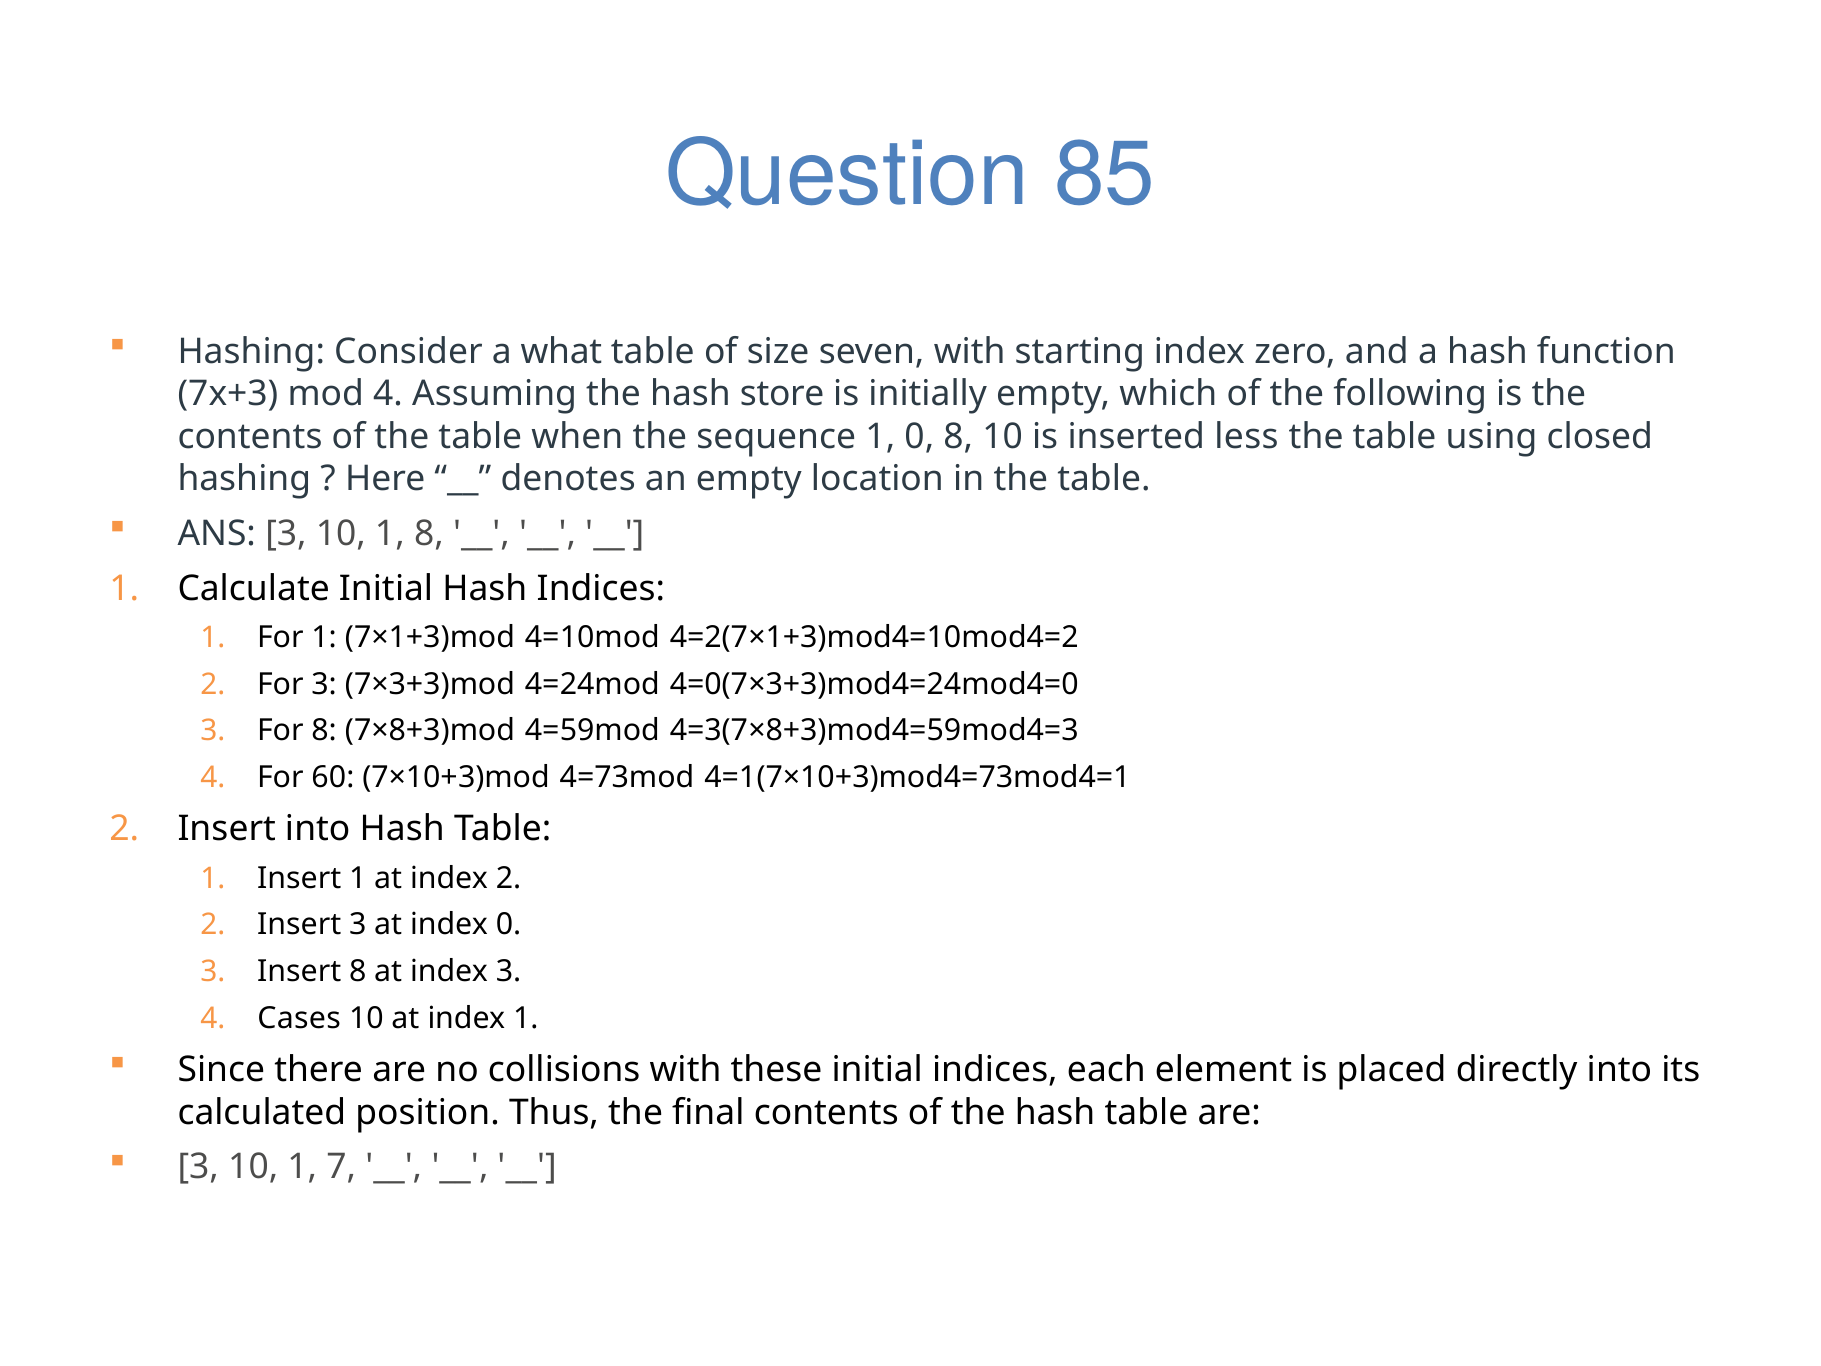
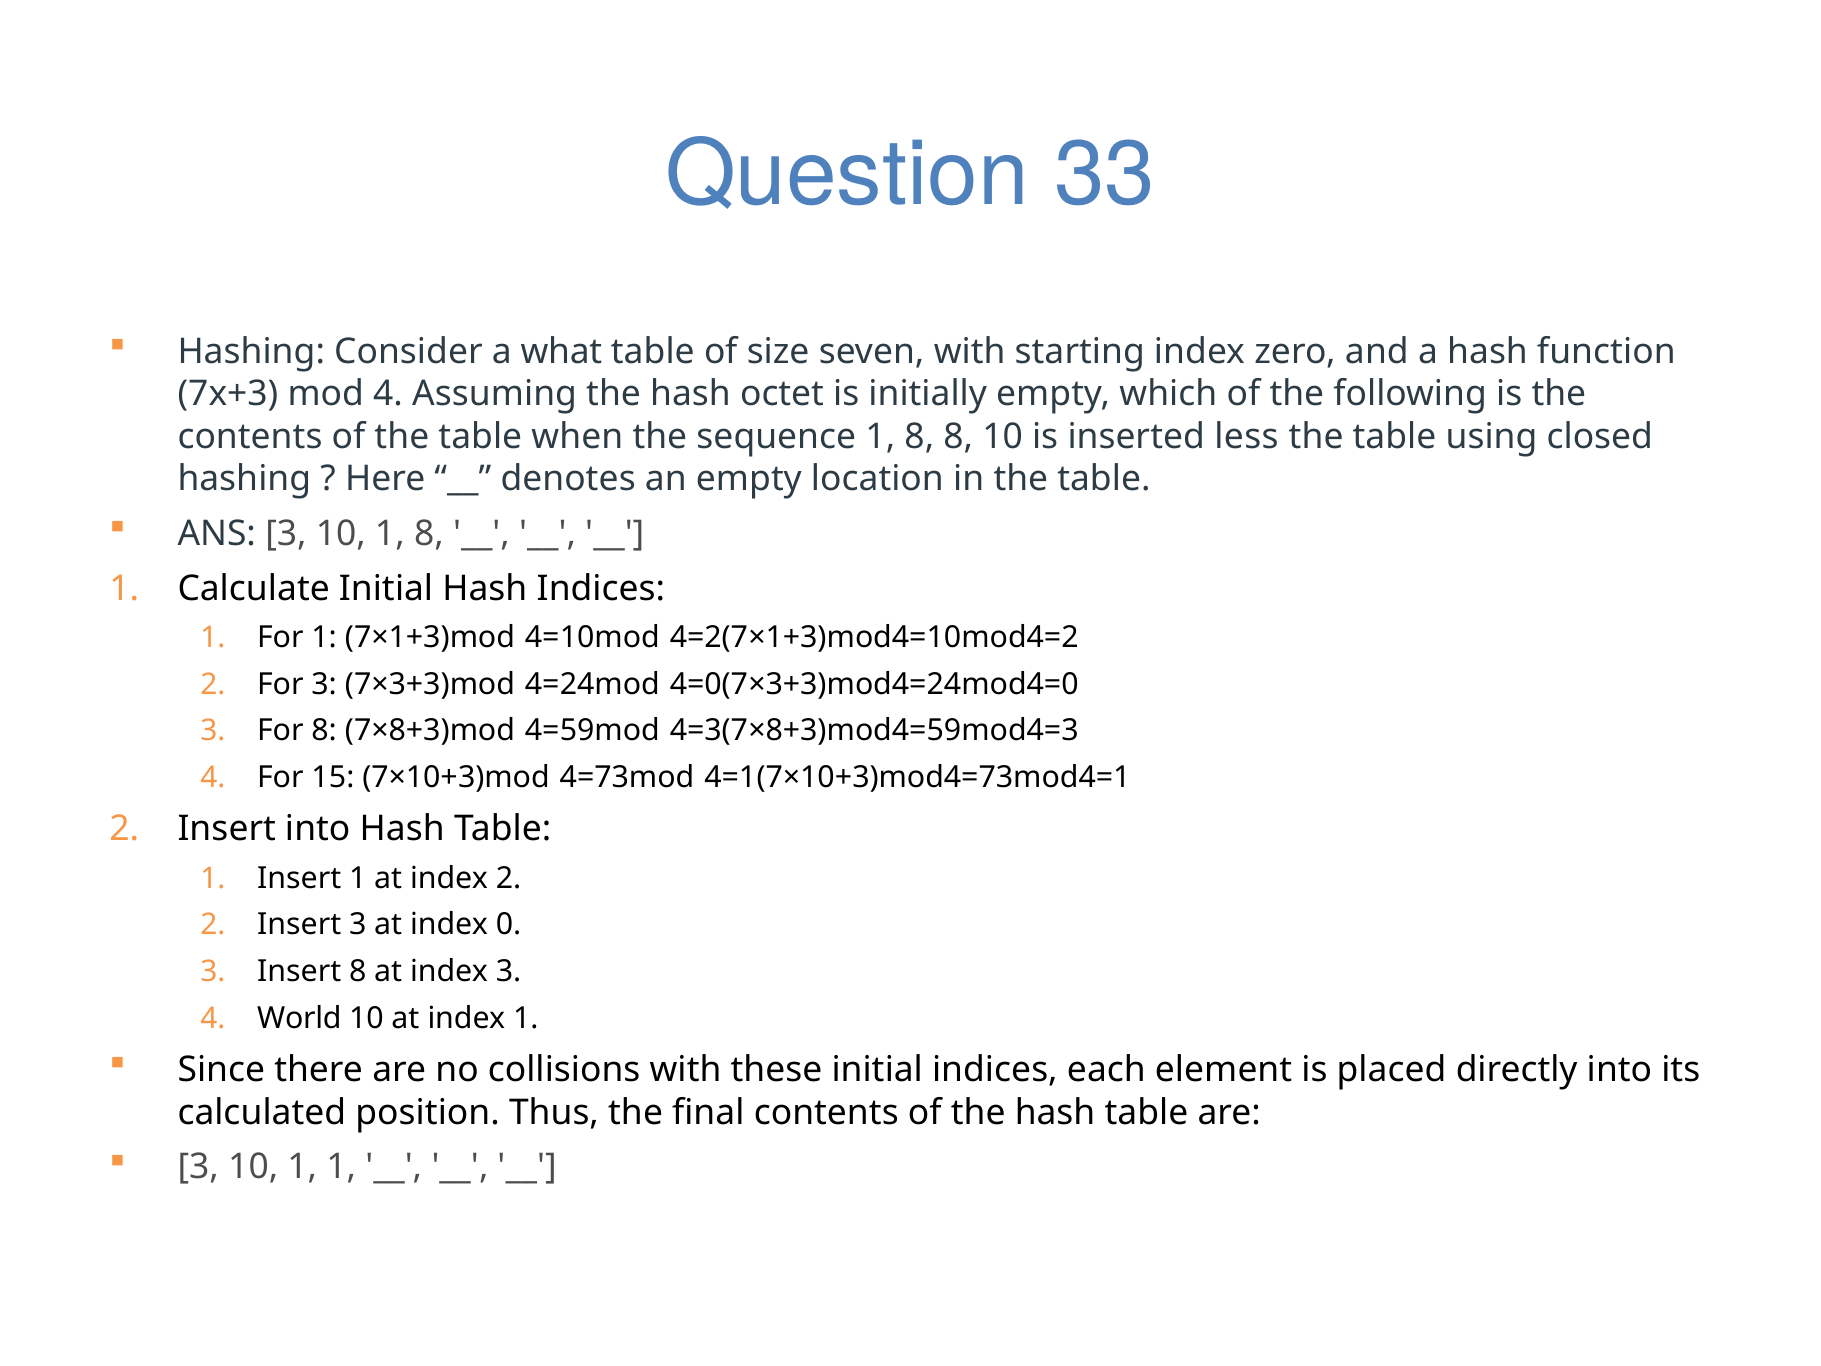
85: 85 -> 33
store: store -> octet
sequence 1 0: 0 -> 8
60: 60 -> 15
Cases: Cases -> World
1 7: 7 -> 1
